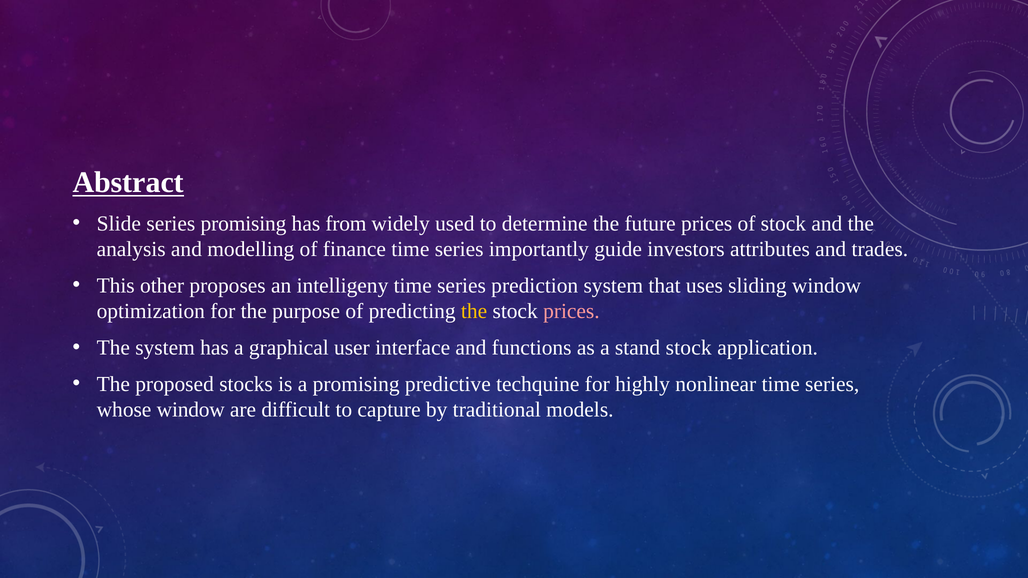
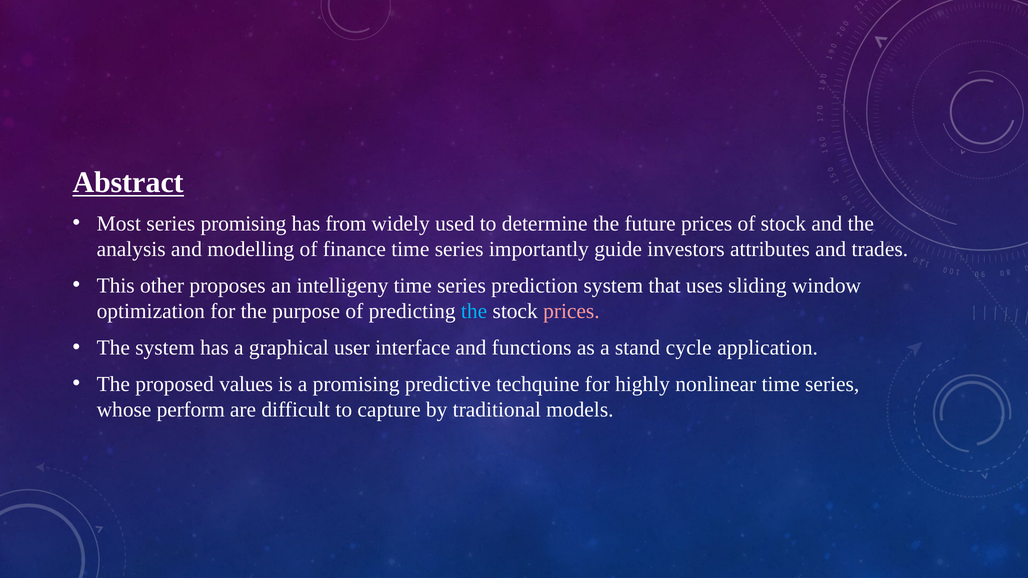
Slide: Slide -> Most
the at (474, 311) colour: yellow -> light blue
stand stock: stock -> cycle
stocks: stocks -> values
whose window: window -> perform
